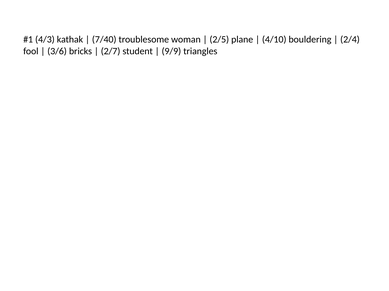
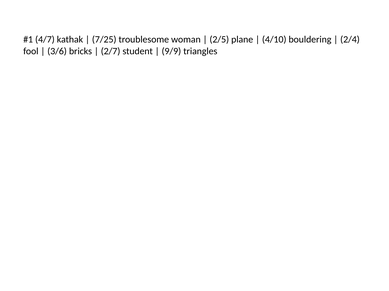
4/3: 4/3 -> 4/7
7/40: 7/40 -> 7/25
